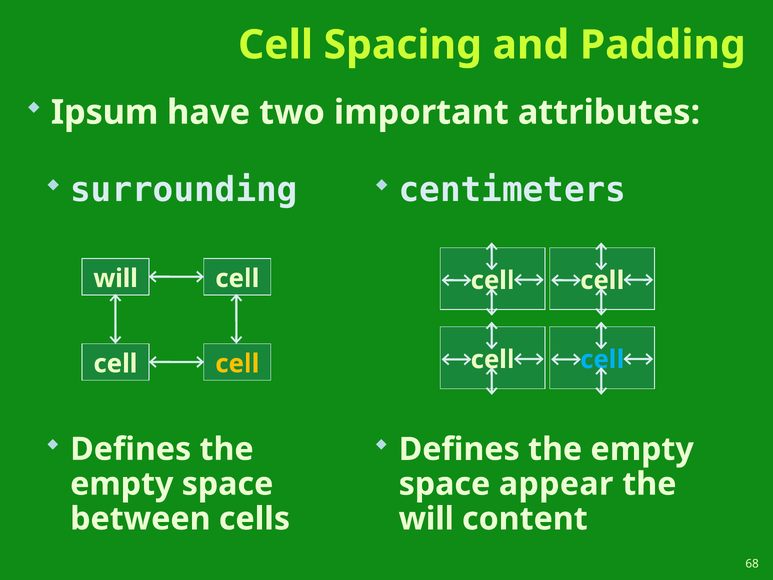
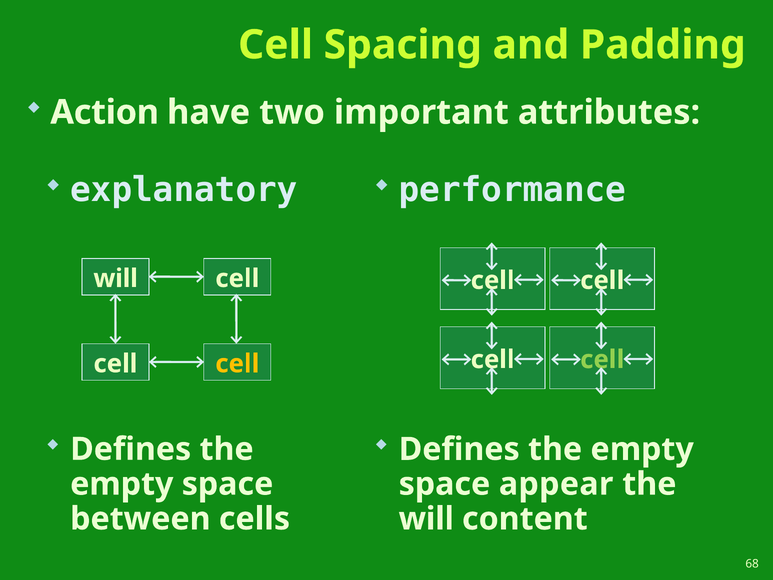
Ipsum: Ipsum -> Action
surrounding: surrounding -> explanatory
centimeters: centimeters -> performance
cell at (602, 359) colour: light blue -> light green
